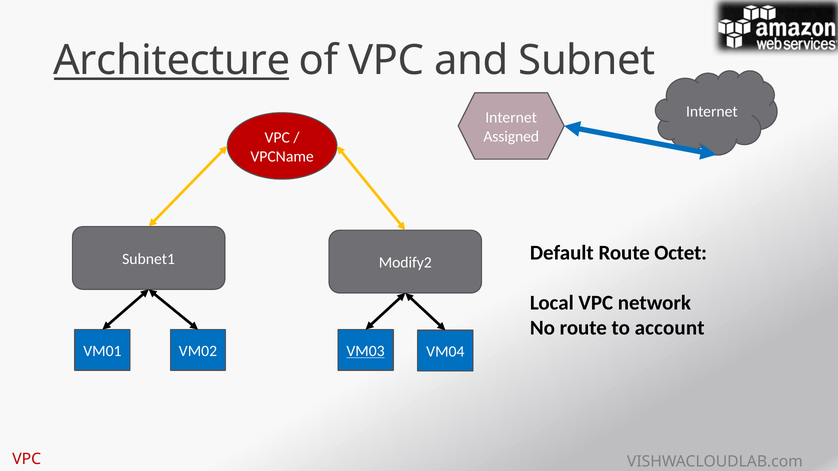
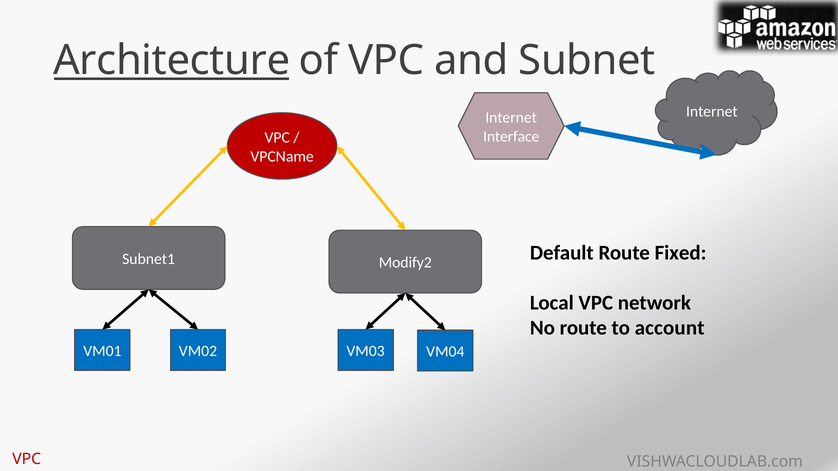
Assigned: Assigned -> Interface
Octet: Octet -> Fixed
VM03 underline: present -> none
